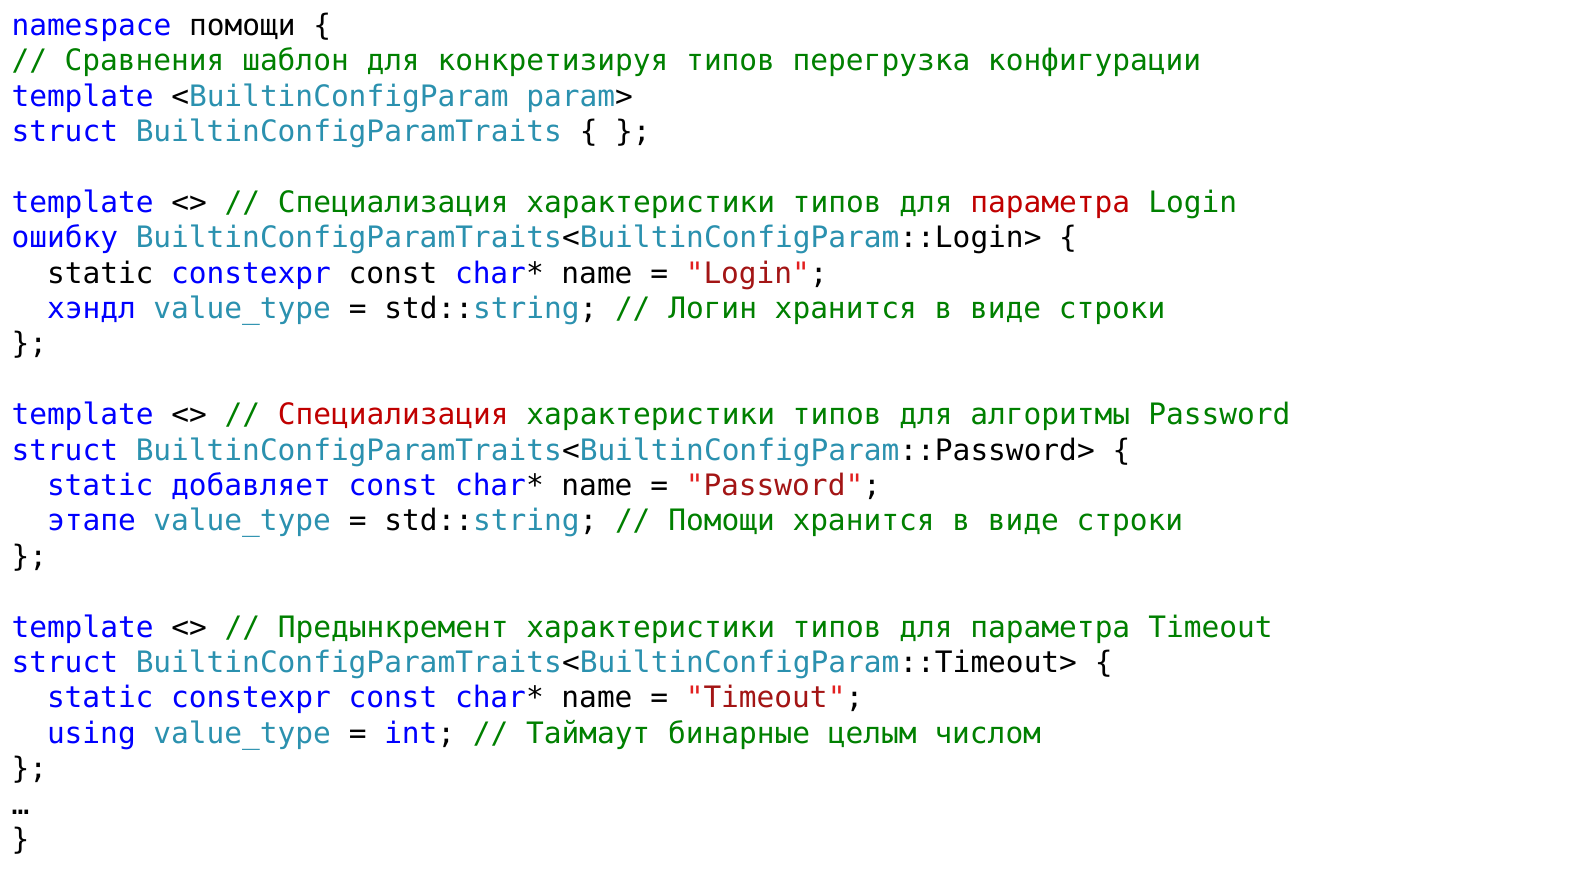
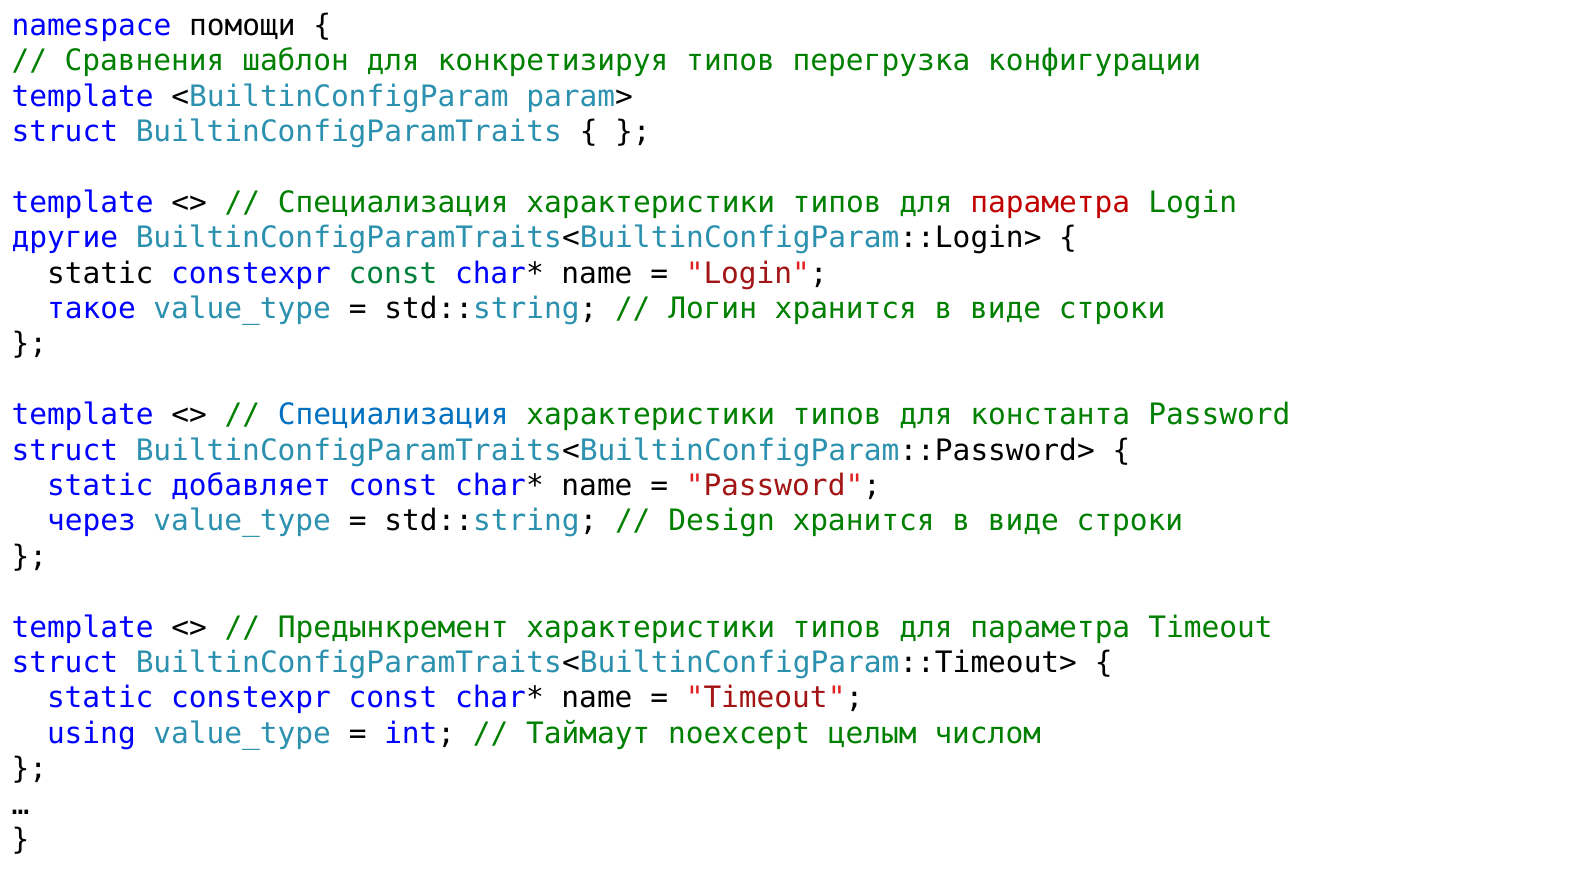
ошибку: ошибку -> другие
const at (393, 273) colour: black -> green
хэндл: хэндл -> такое
Специализация at (393, 415) colour: red -> blue
алгоритмы: алгоритмы -> константа
этапе: этапе -> через
Помощи at (722, 521): Помощи -> Design
бинарные: бинарные -> noexcept
